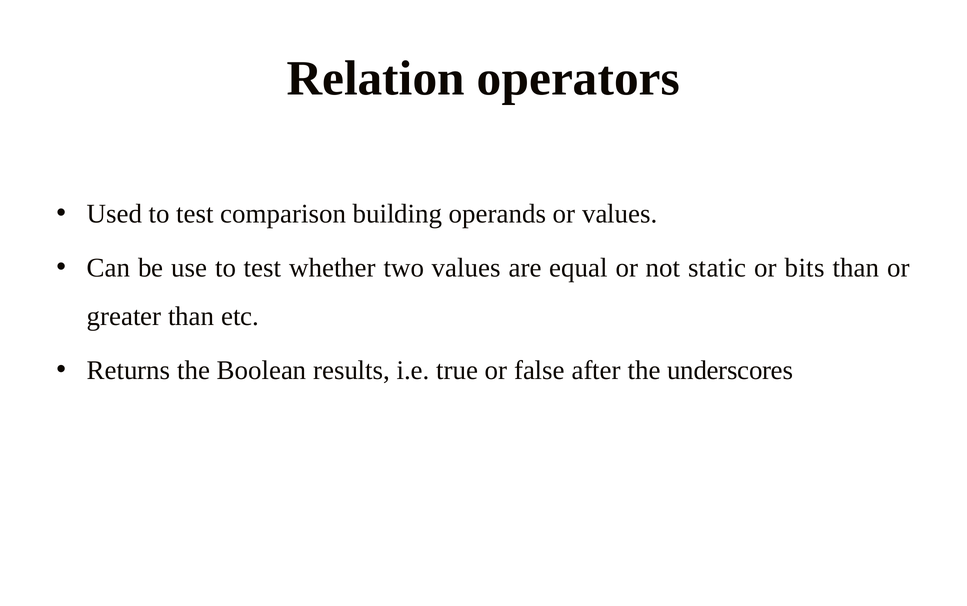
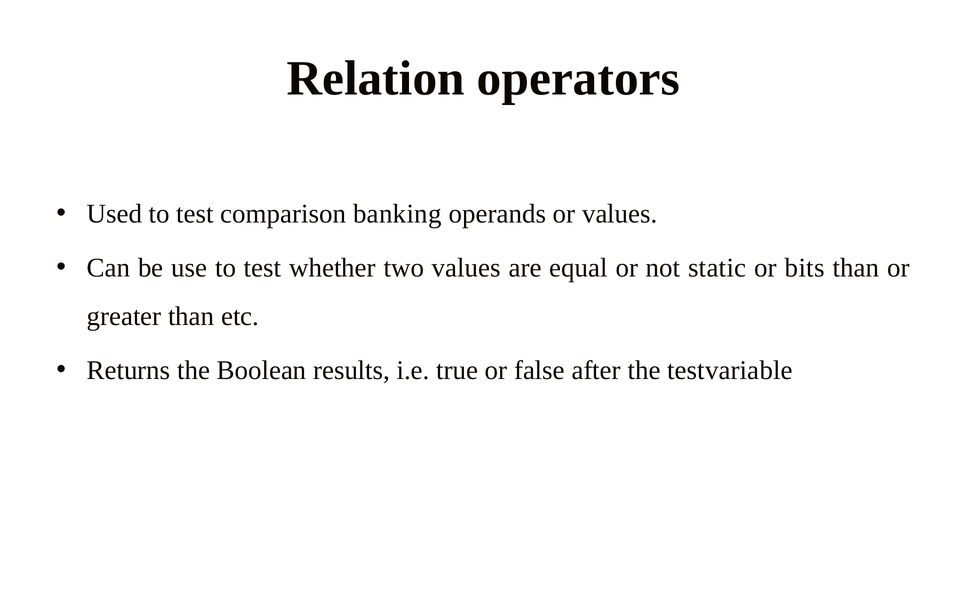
building: building -> banking
underscores: underscores -> testvariable
